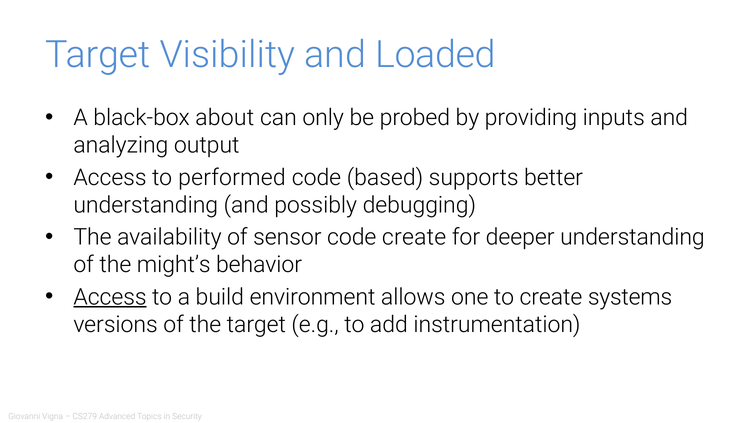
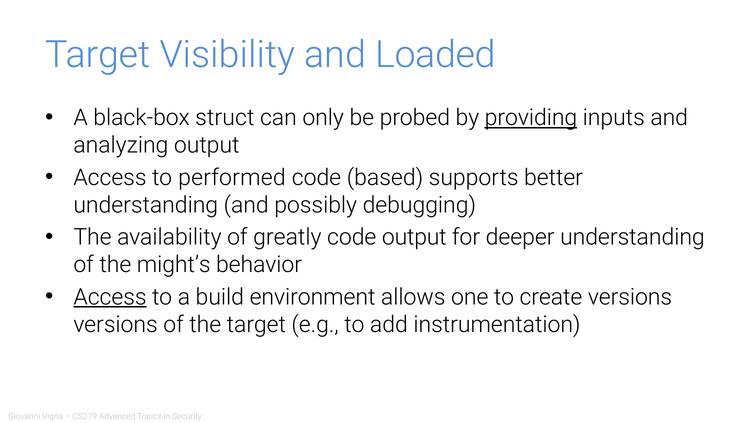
about: about -> struct
providing underline: none -> present
sensor: sensor -> greatly
code create: create -> output
create systems: systems -> versions
